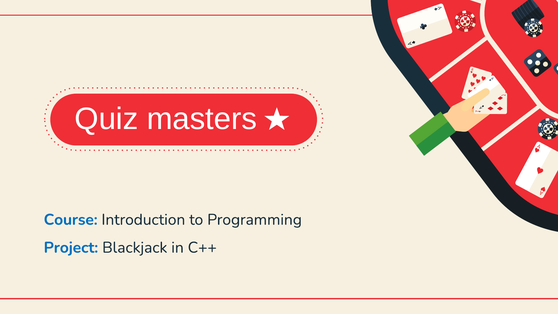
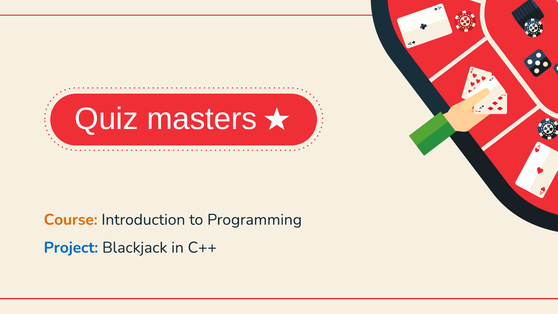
Course colour: blue -> orange
